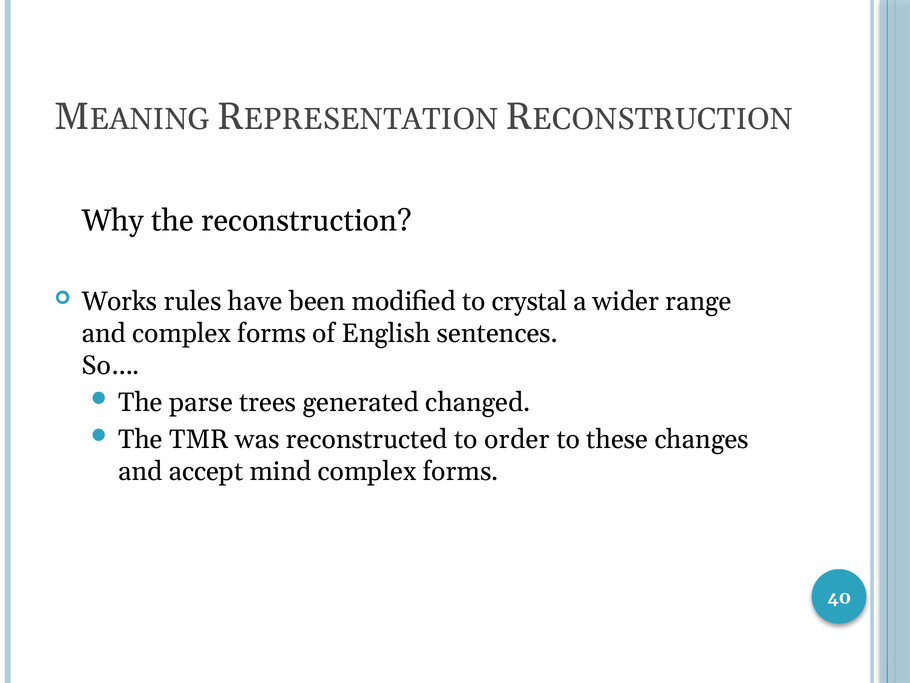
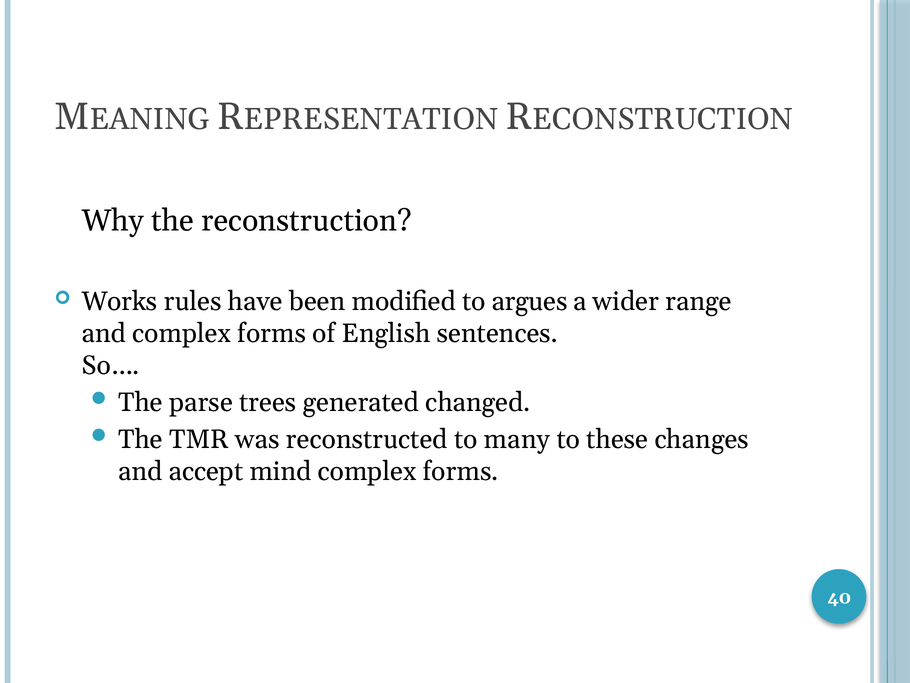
crystal: crystal -> argues
order: order -> many
